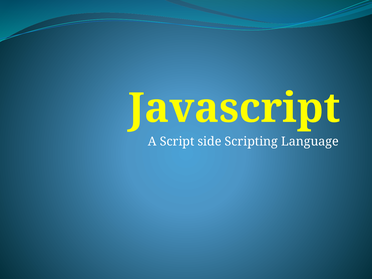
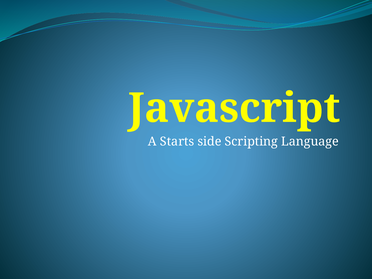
Script: Script -> Starts
